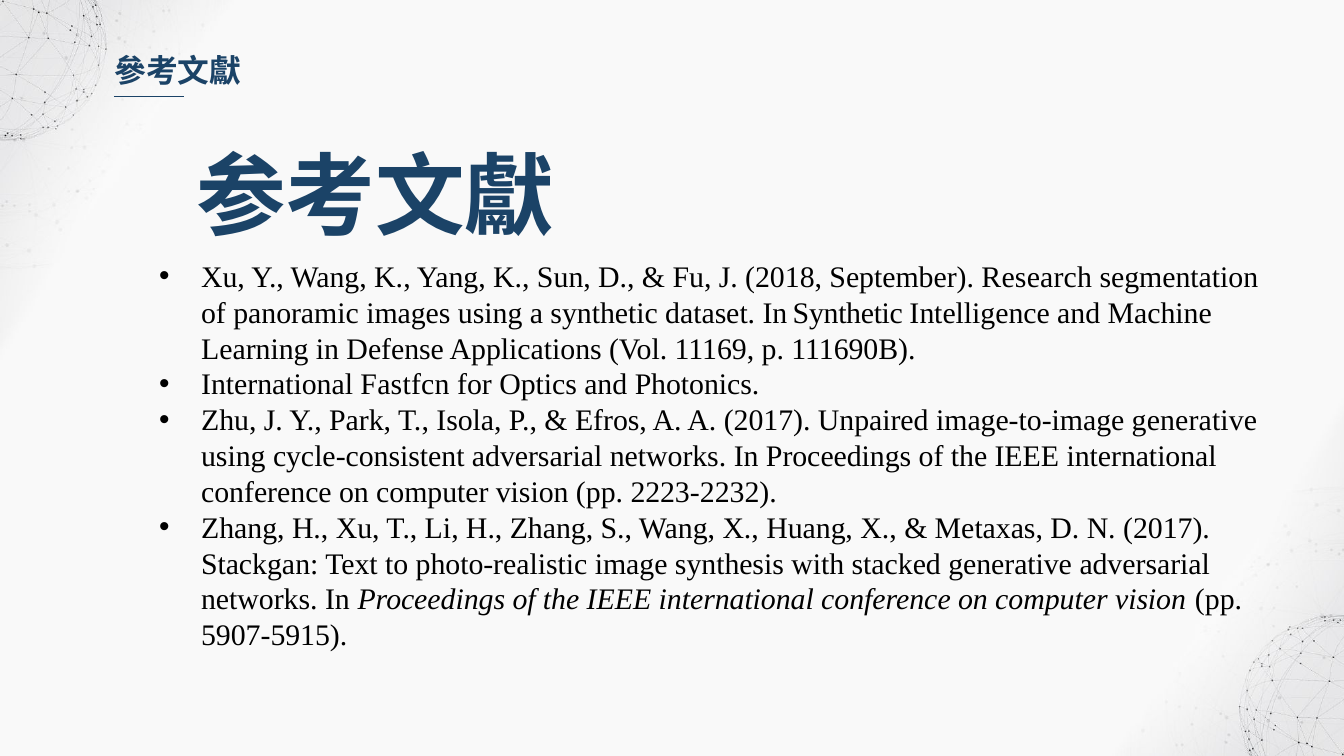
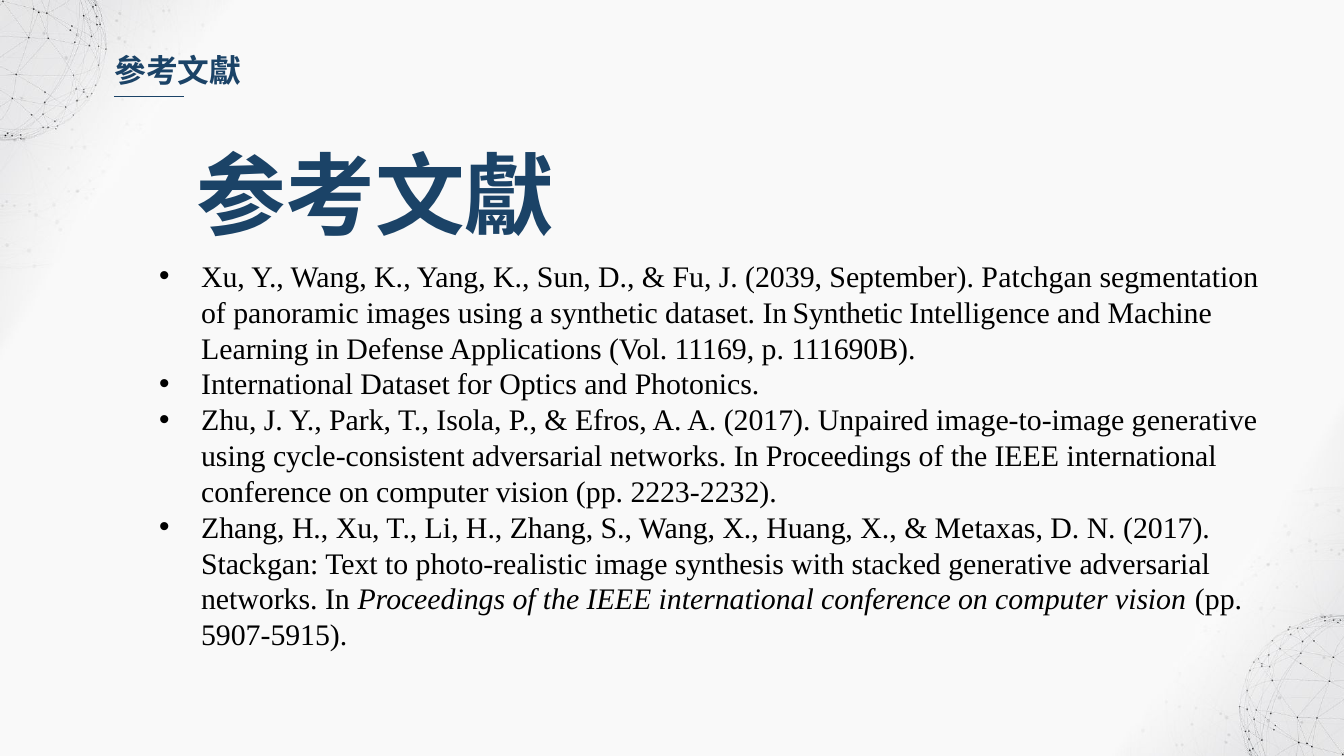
2018: 2018 -> 2039
Research: Research -> Patchgan
International Fastfcn: Fastfcn -> Dataset
